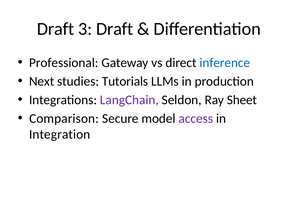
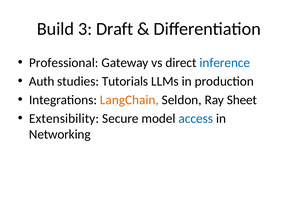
Draft at (56, 29): Draft -> Build
Next: Next -> Auth
LangChain colour: purple -> orange
Comparison: Comparison -> Extensibility
access colour: purple -> blue
Integration: Integration -> Networking
